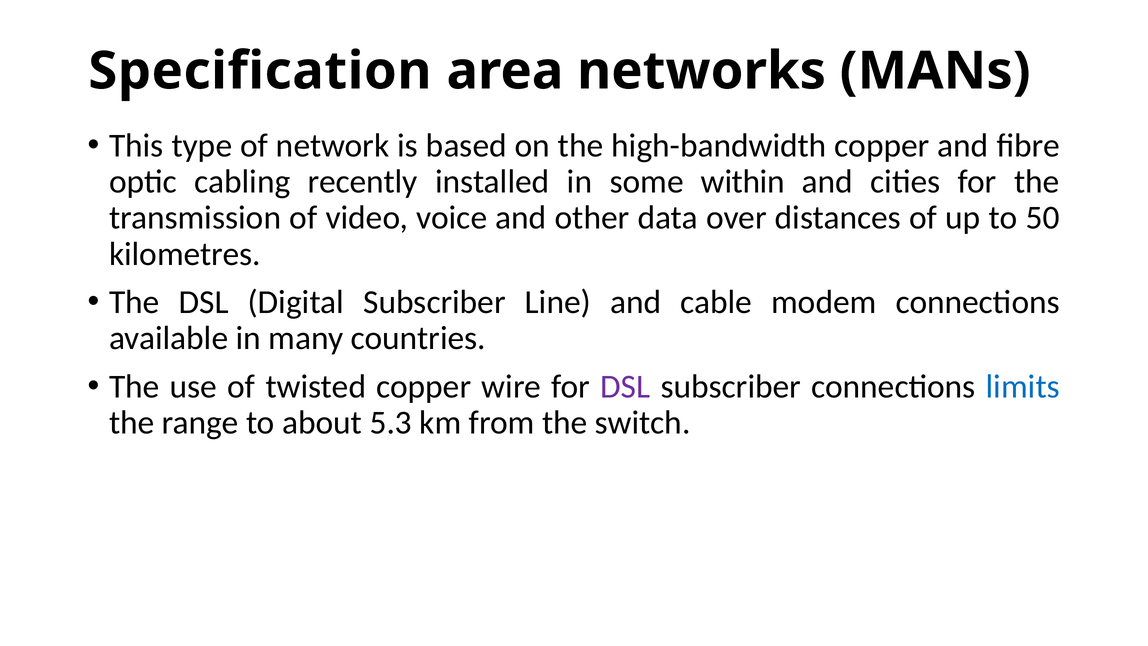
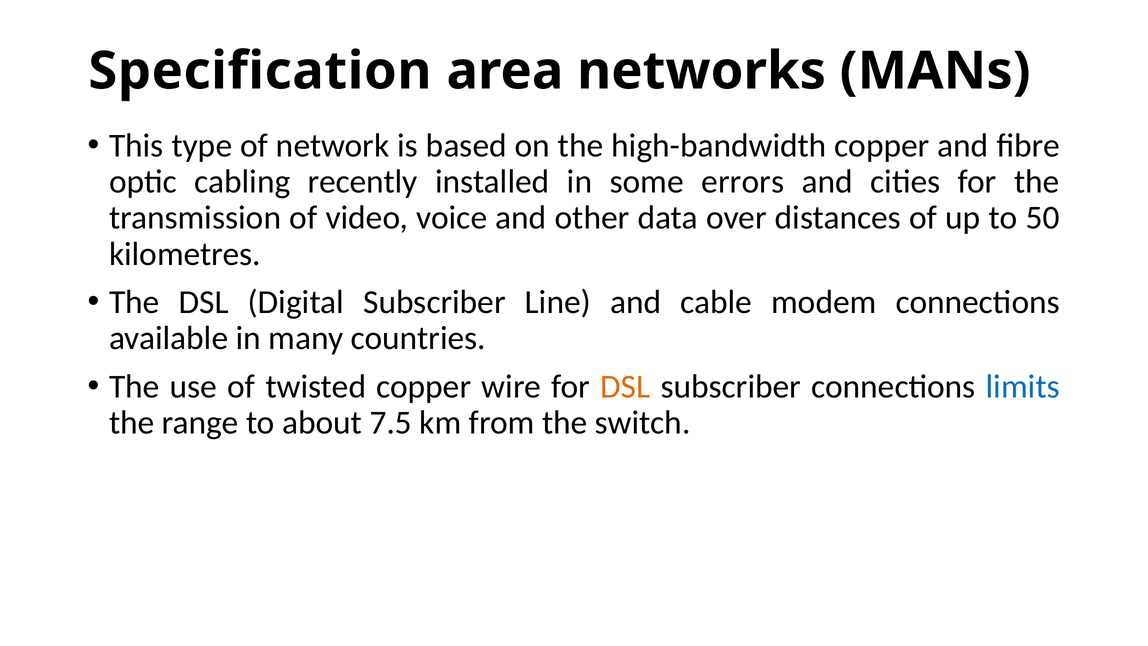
within: within -> errors
DSL at (625, 386) colour: purple -> orange
5.3: 5.3 -> 7.5
